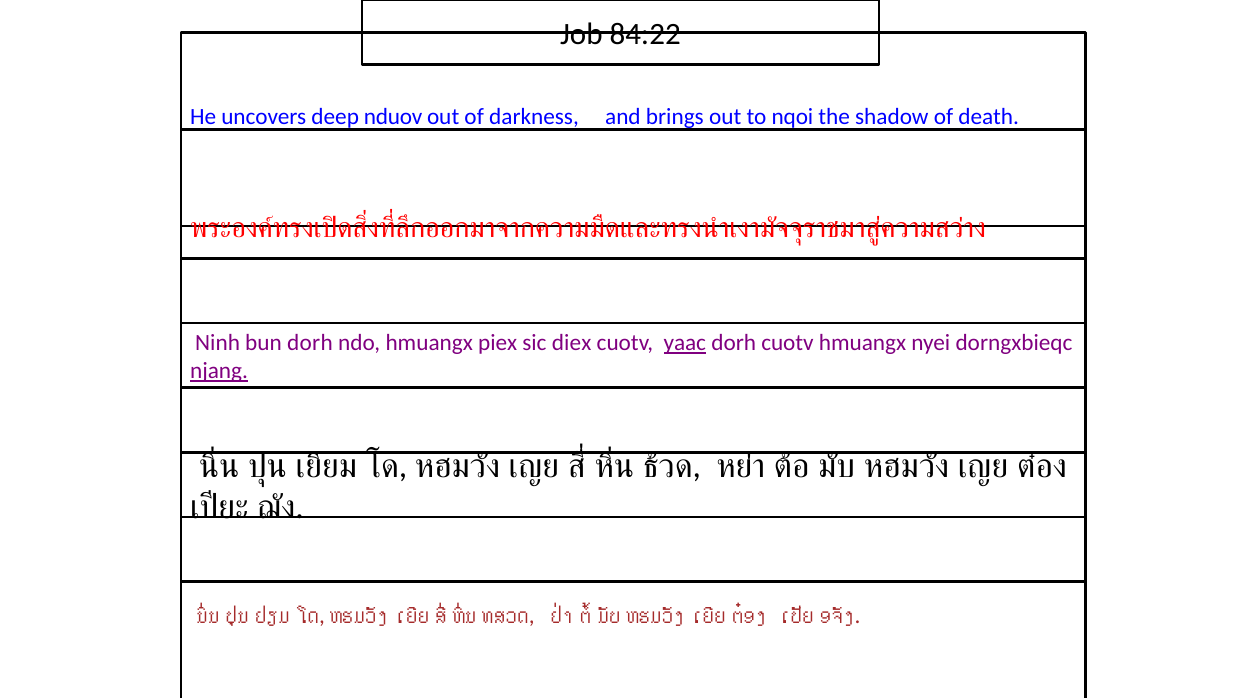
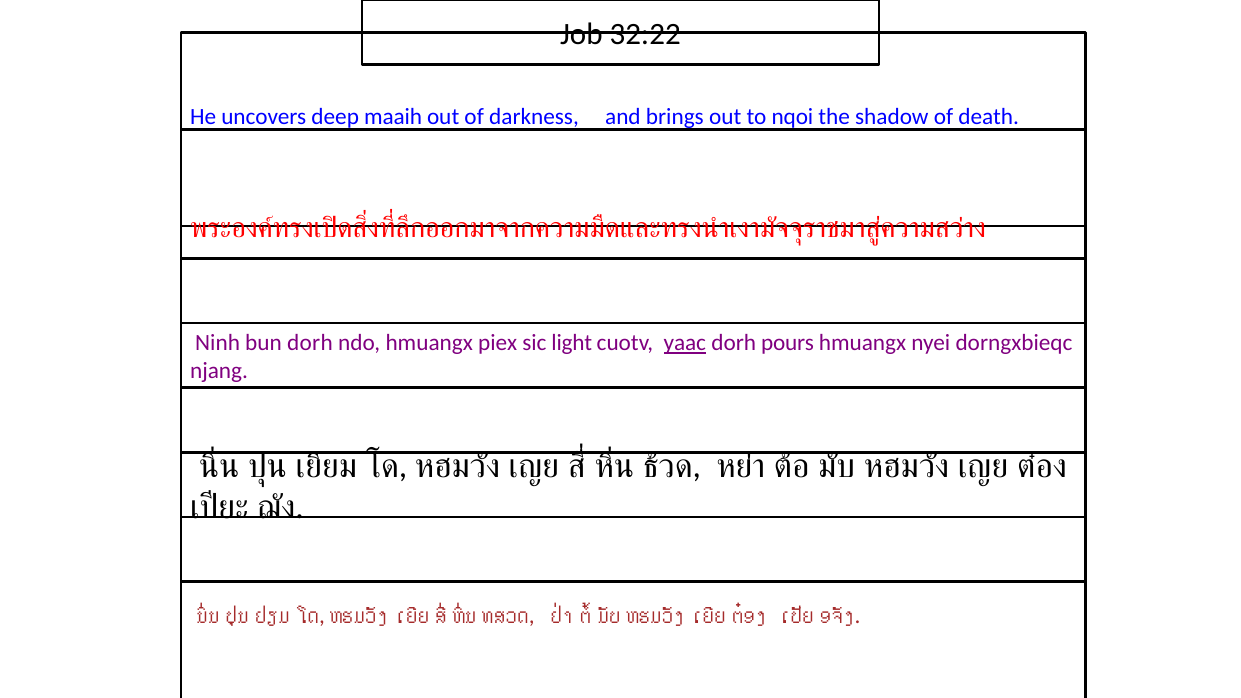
84:22: 84:22 -> 32:22
nduov: nduov -> maaih
diex: diex -> light
dorh cuotv: cuotv -> pours
njang underline: present -> none
